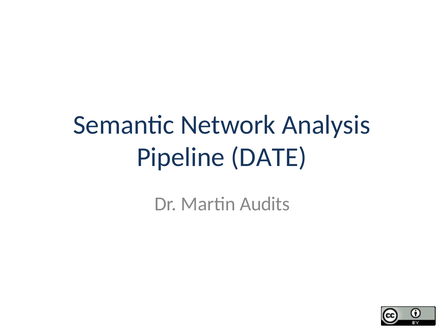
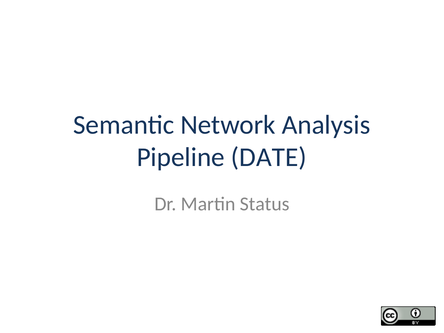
Audits: Audits -> Status
